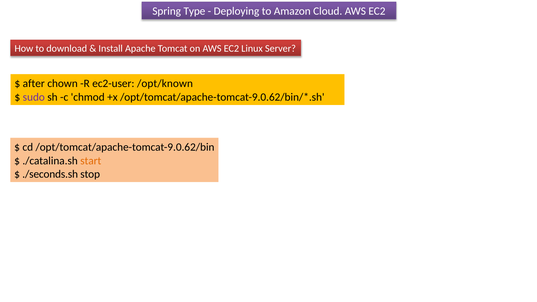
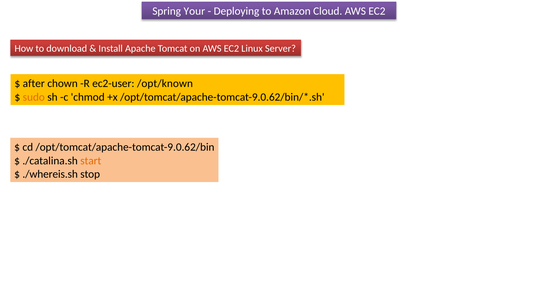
Type: Type -> Your
sudo colour: purple -> orange
./seconds.sh: ./seconds.sh -> ./whereis.sh
